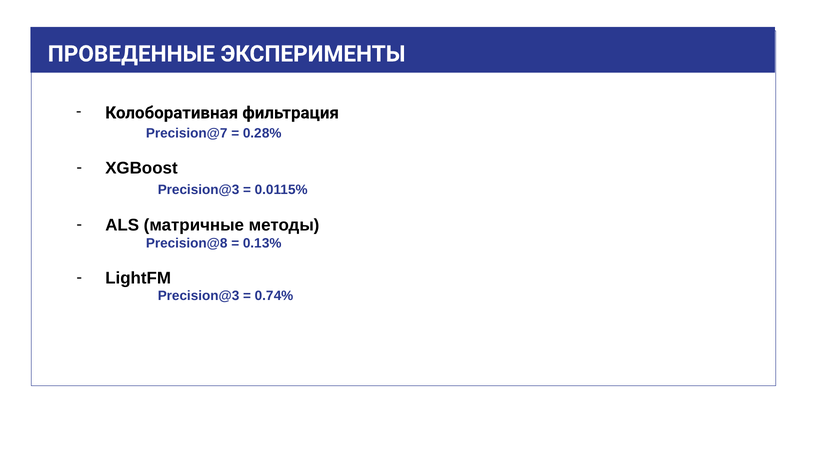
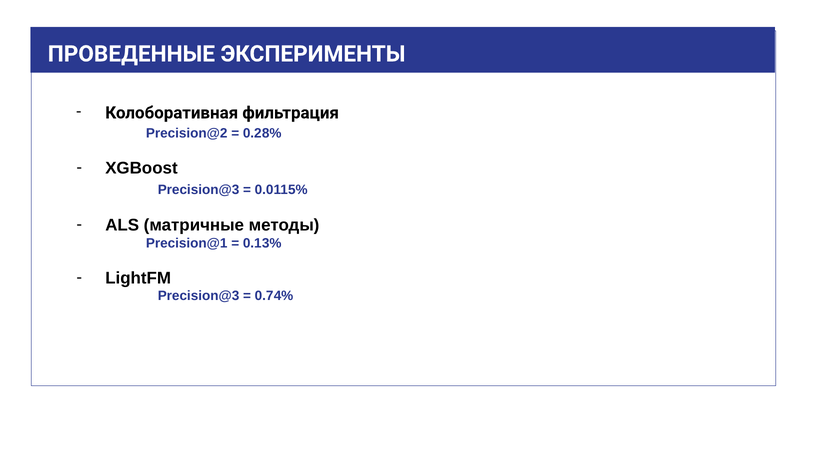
Precision@7: Precision@7 -> Precision@2
Precision@8: Precision@8 -> Precision@1
